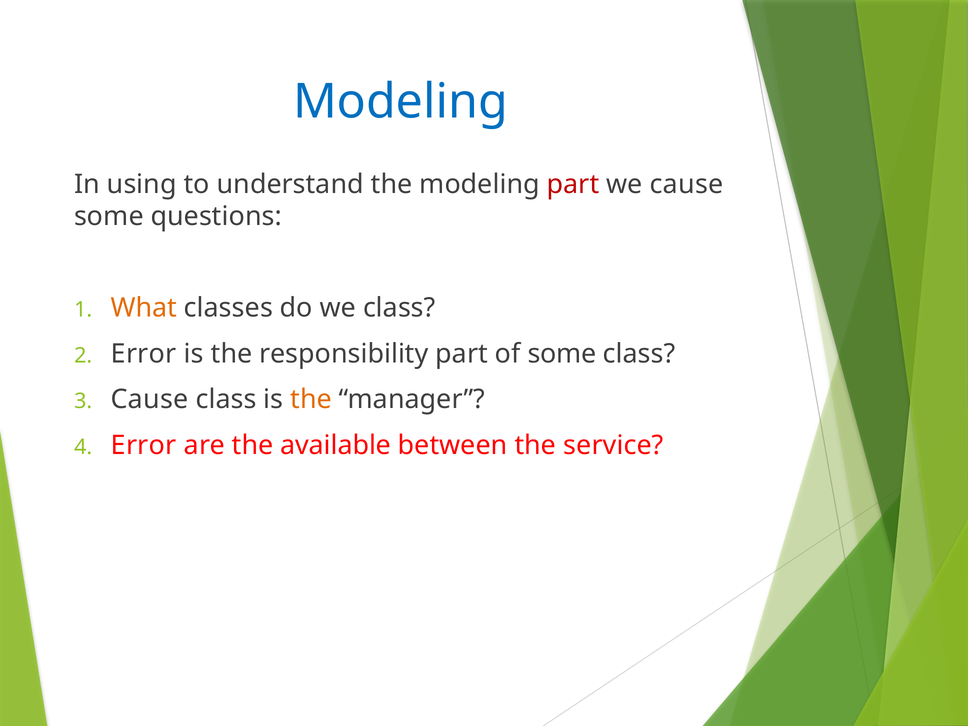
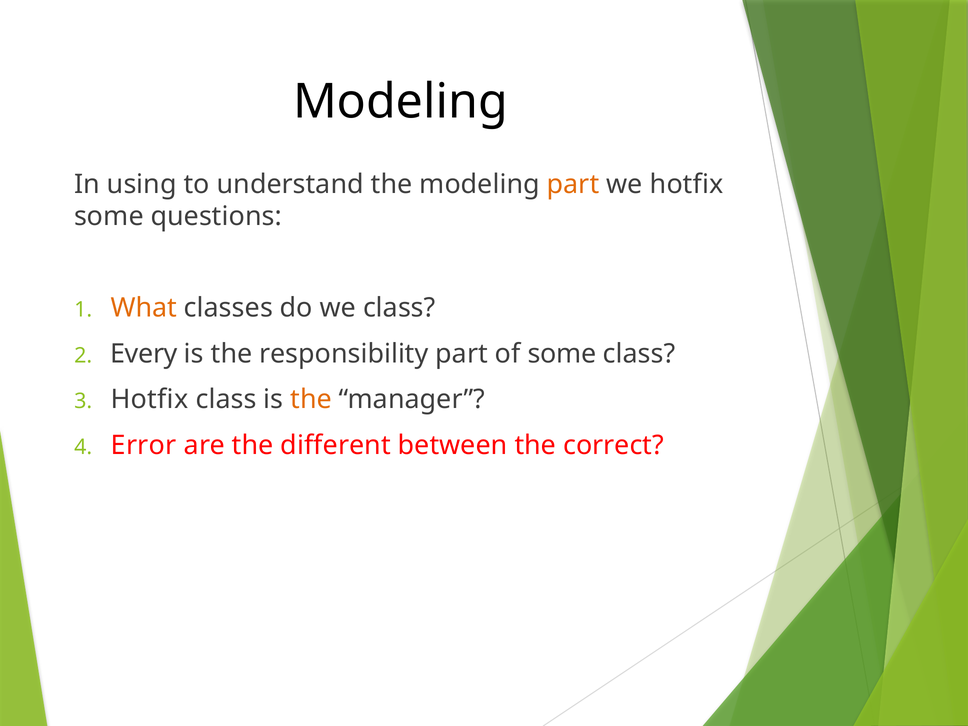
Modeling at (400, 102) colour: blue -> black
part at (573, 184) colour: red -> orange
we cause: cause -> hotfix
Error at (144, 354): Error -> Every
Cause at (149, 399): Cause -> Hotfix
available: available -> different
service: service -> correct
